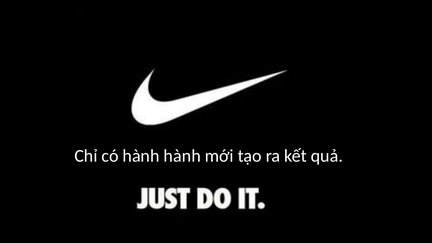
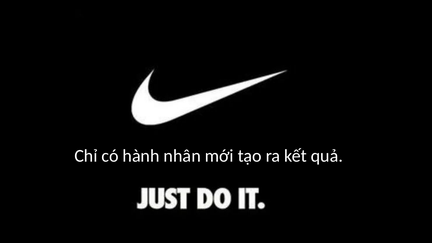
hành hành: hành -> nhân
